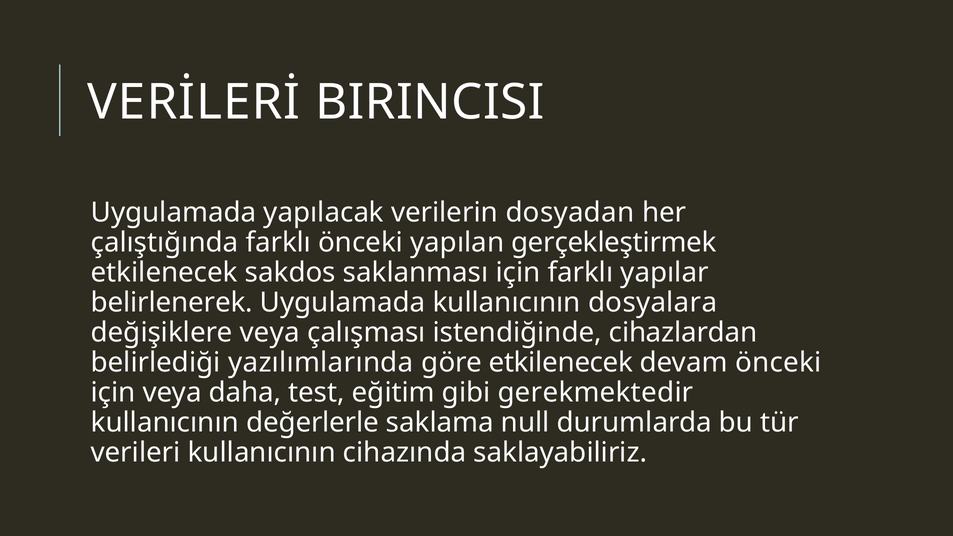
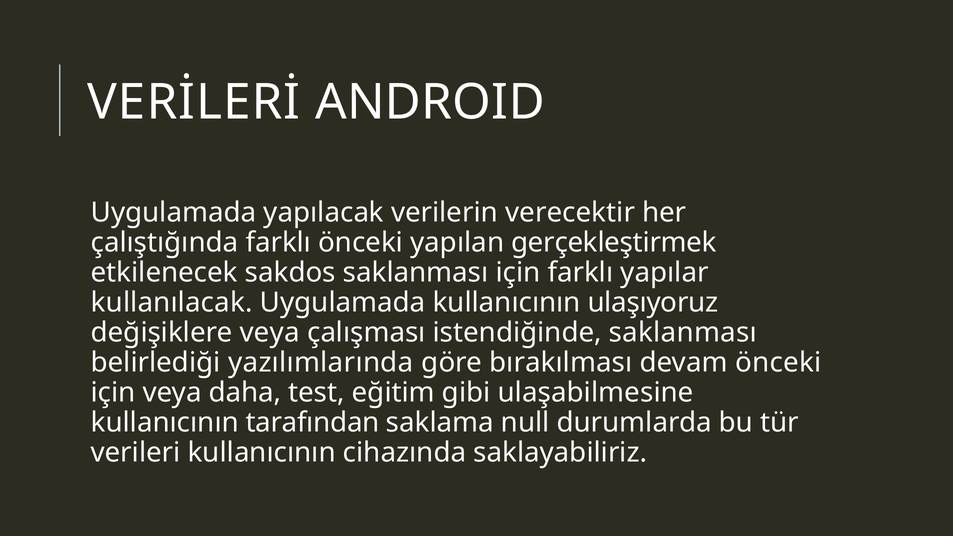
BIRINCISI: BIRINCISI -> ANDROID
dosyadan: dosyadan -> verecektir
belirlenerek: belirlenerek -> kullanılacak
dosyalara: dosyalara -> ulaşıyoruz
istendiğinde cihazlardan: cihazlardan -> saklanması
göre etkilenecek: etkilenecek -> bırakılması
gerekmektedir: gerekmektedir -> ulaşabilmesine
değerlerle: değerlerle -> tarafından
